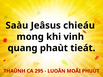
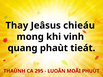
Saàu: Saàu -> Thay
